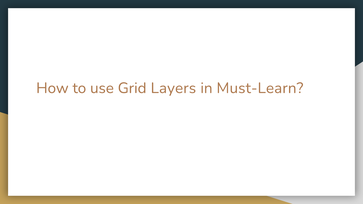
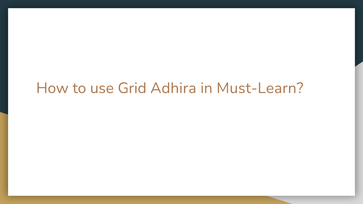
Layers: Layers -> Adhira
